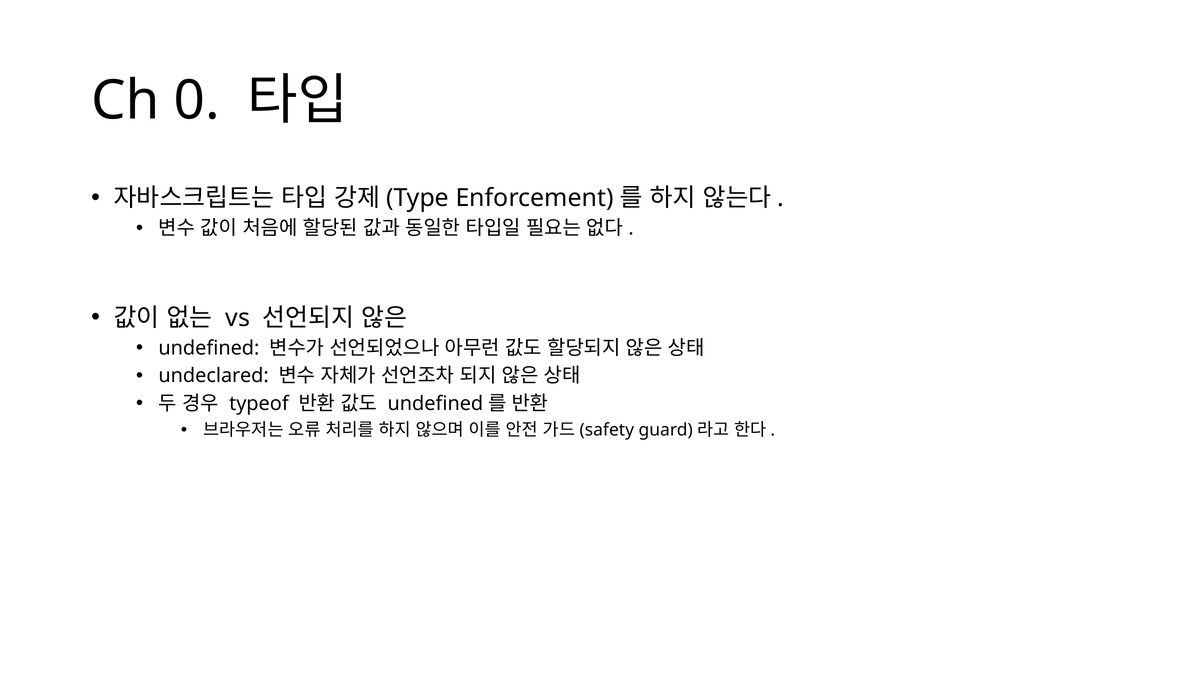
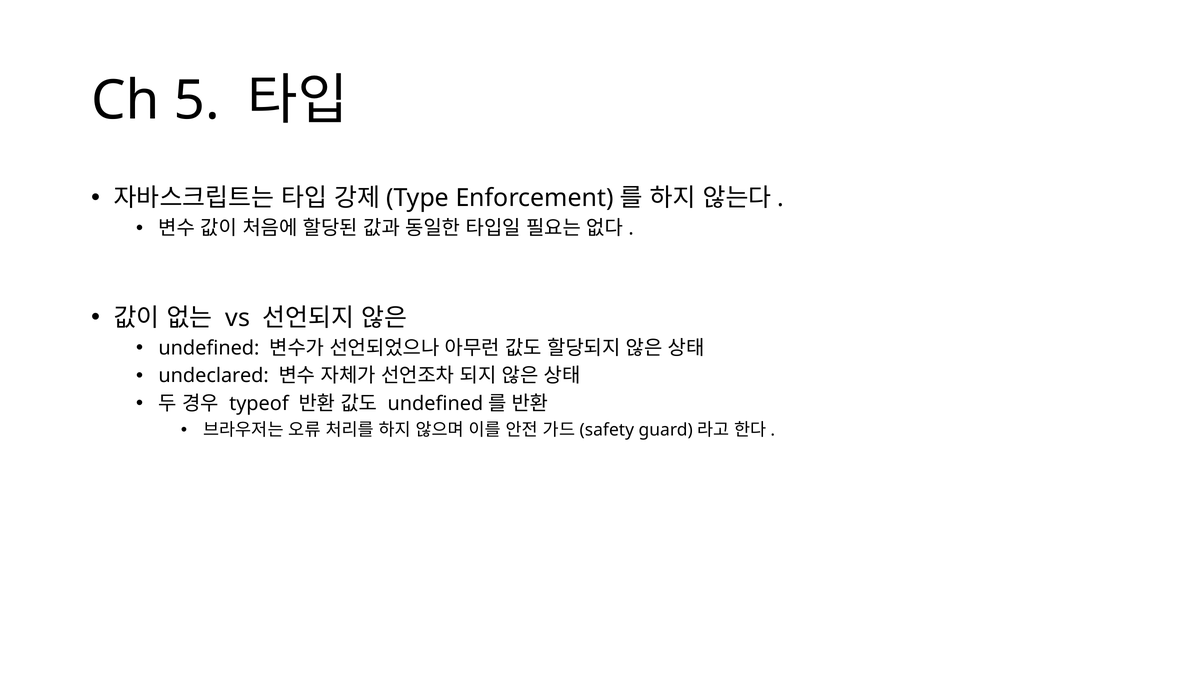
0: 0 -> 5
